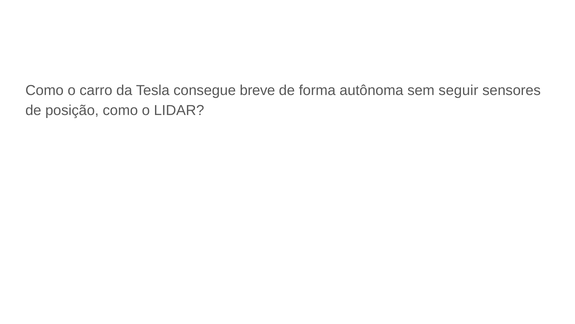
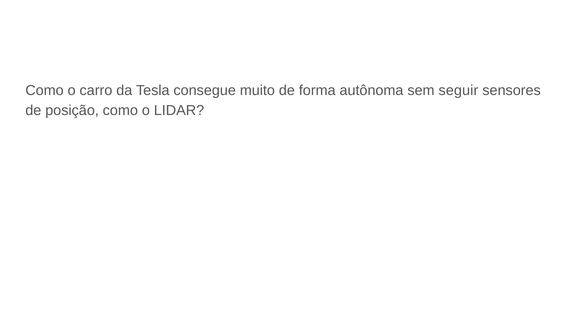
breve: breve -> muito
